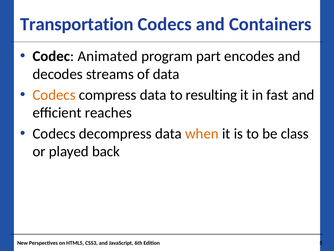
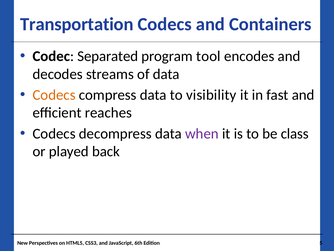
Animated: Animated -> Separated
part: part -> tool
resulting: resulting -> visibility
when colour: orange -> purple
